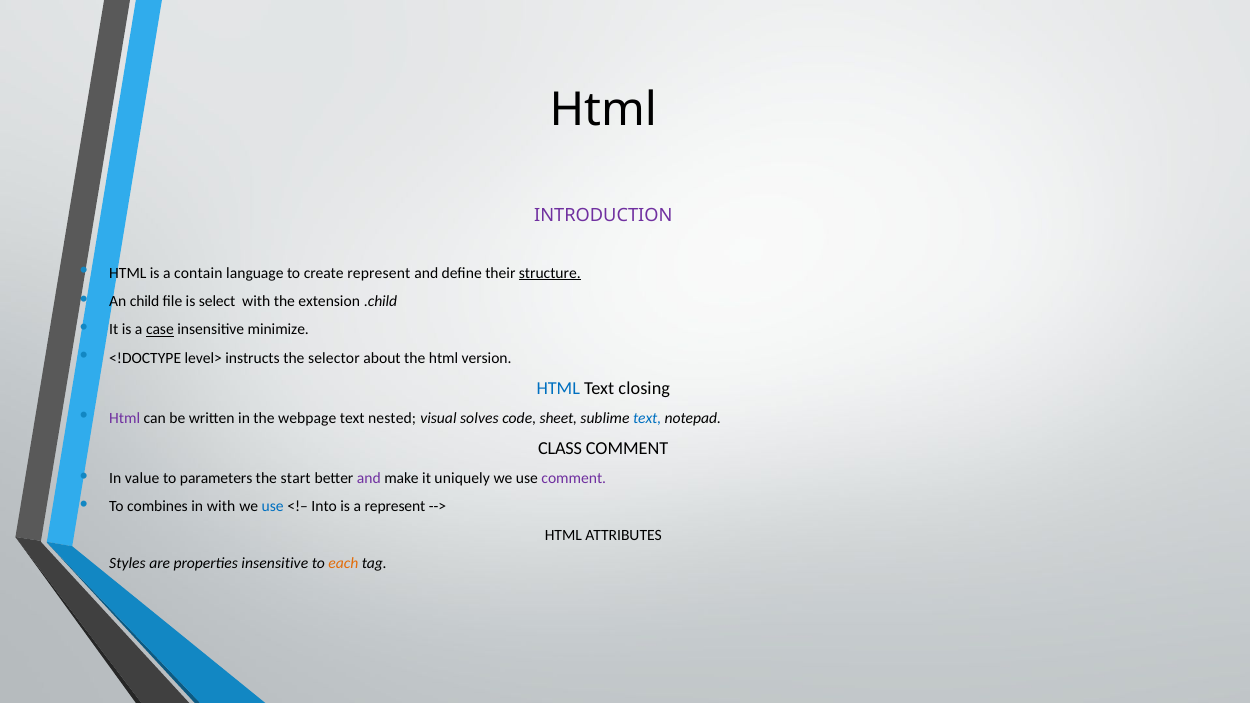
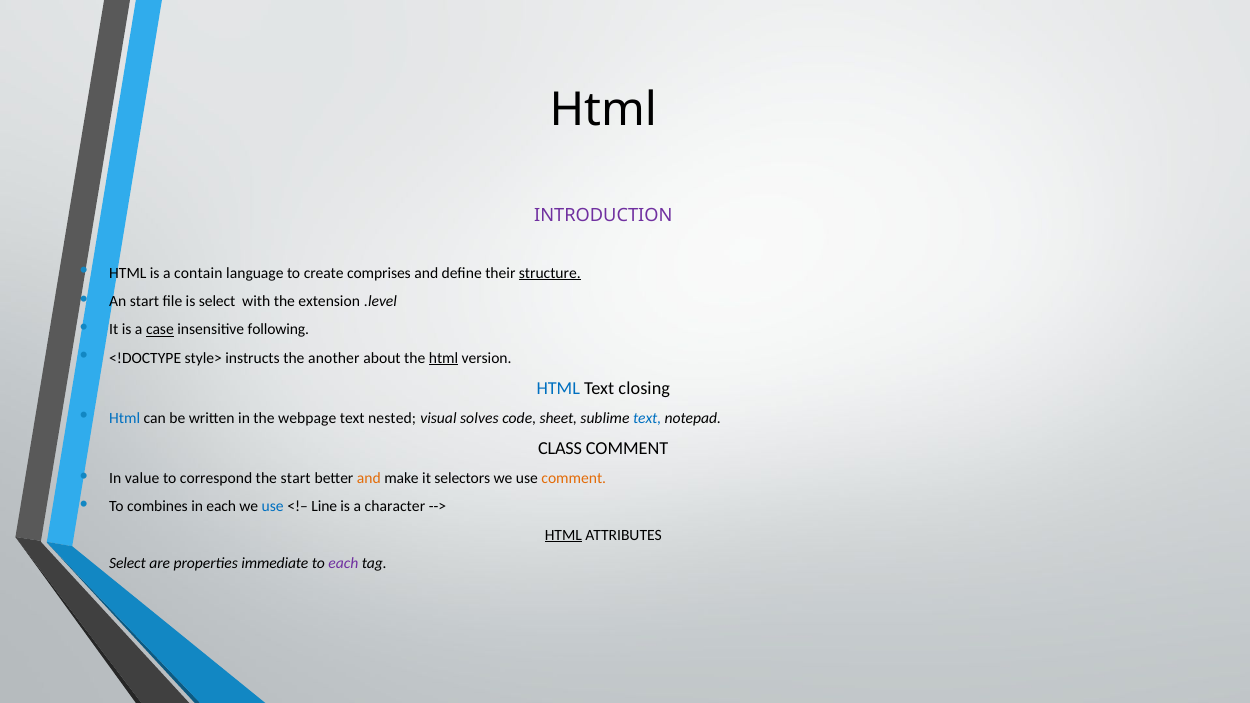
create represent: represent -> comprises
An child: child -> start
.child: .child -> .level
minimize: minimize -> following
level>: level> -> style>
selector: selector -> another
html at (444, 358) underline: none -> present
Html at (125, 418) colour: purple -> blue
parameters: parameters -> correspond
and at (369, 478) colour: purple -> orange
uniquely: uniquely -> selectors
comment at (574, 478) colour: purple -> orange
in with: with -> each
Into: Into -> Line
a represent: represent -> character
HTML at (563, 535) underline: none -> present
Styles at (127, 564): Styles -> Select
properties insensitive: insensitive -> immediate
each at (343, 564) colour: orange -> purple
